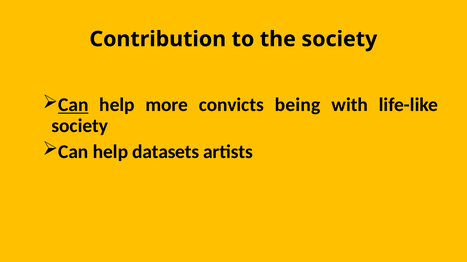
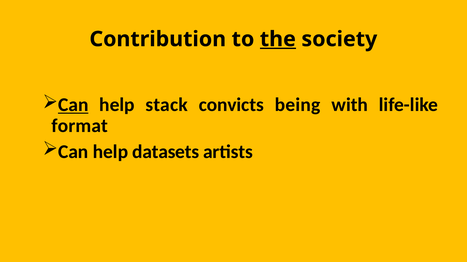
the underline: none -> present
more: more -> stack
society at (80, 126): society -> format
